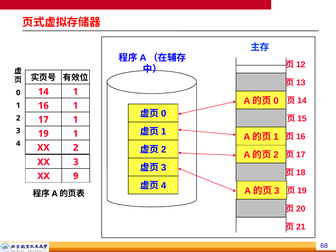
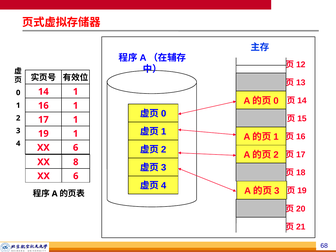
2 at (76, 148): 2 -> 6
XX 3: 3 -> 8
9 at (76, 176): 9 -> 6
